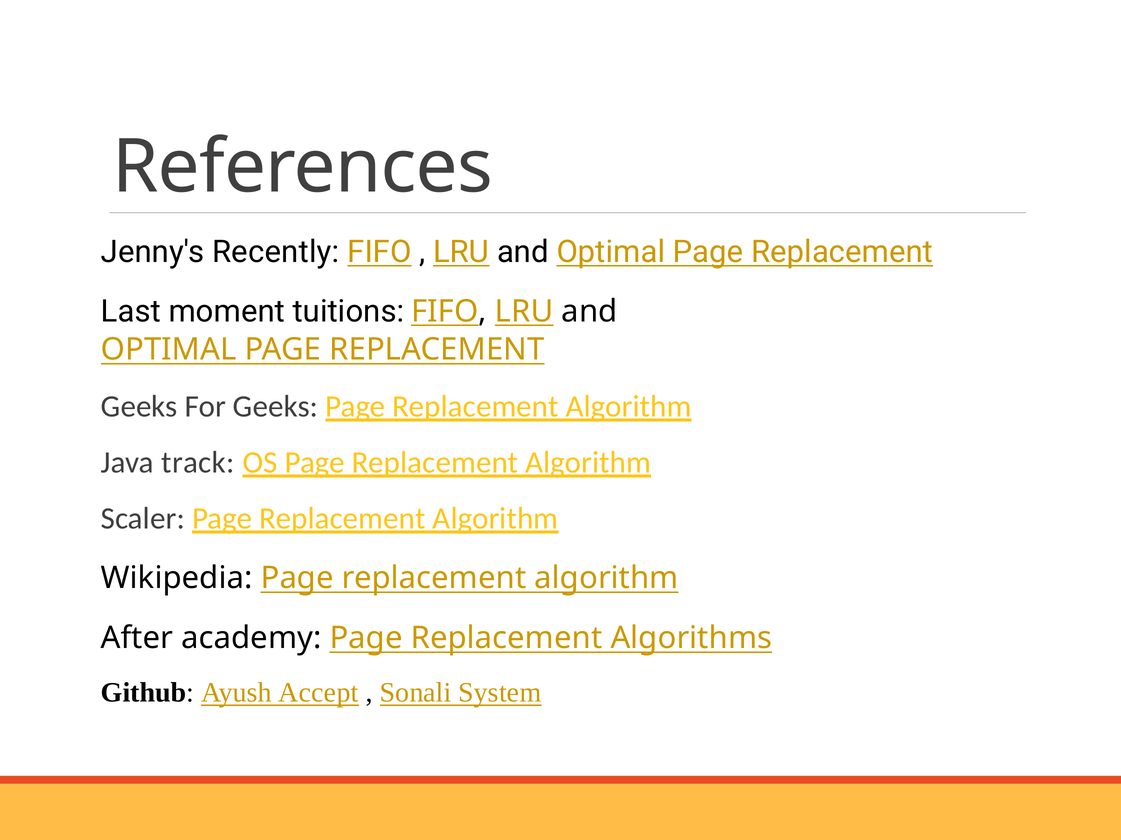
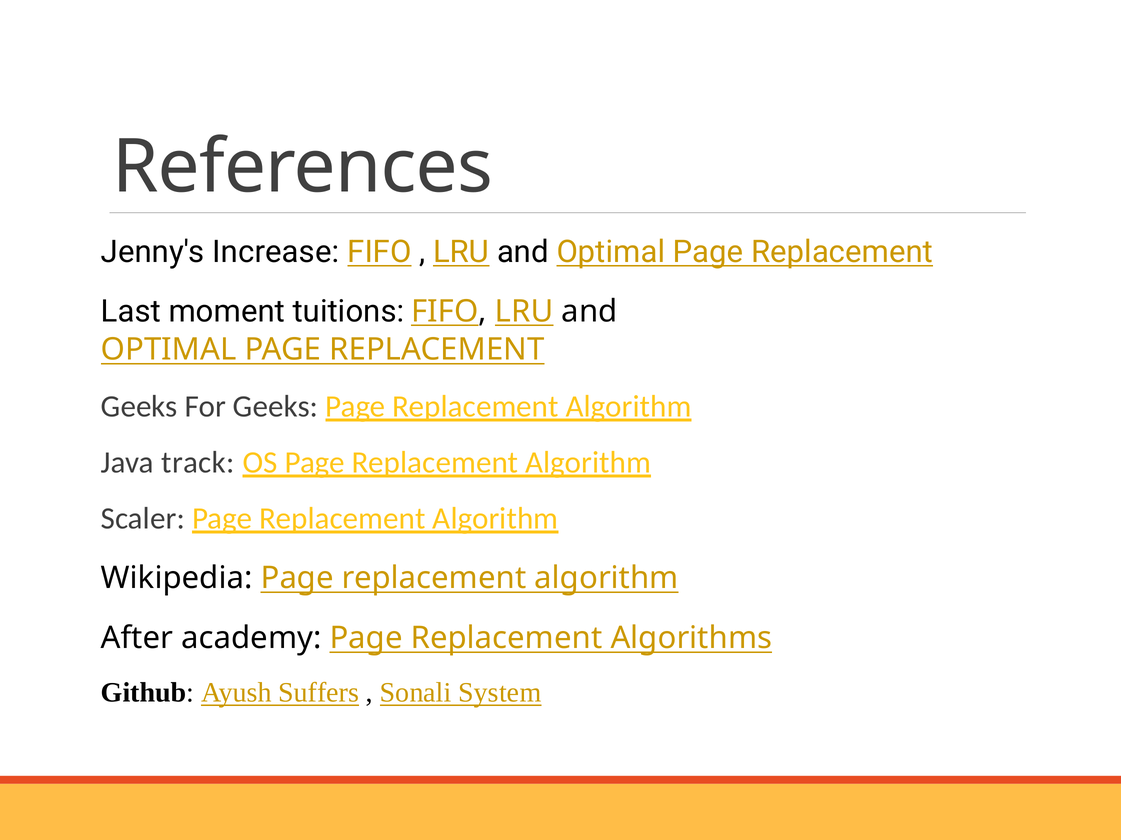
Recently: Recently -> Increase
Accept: Accept -> Suffers
